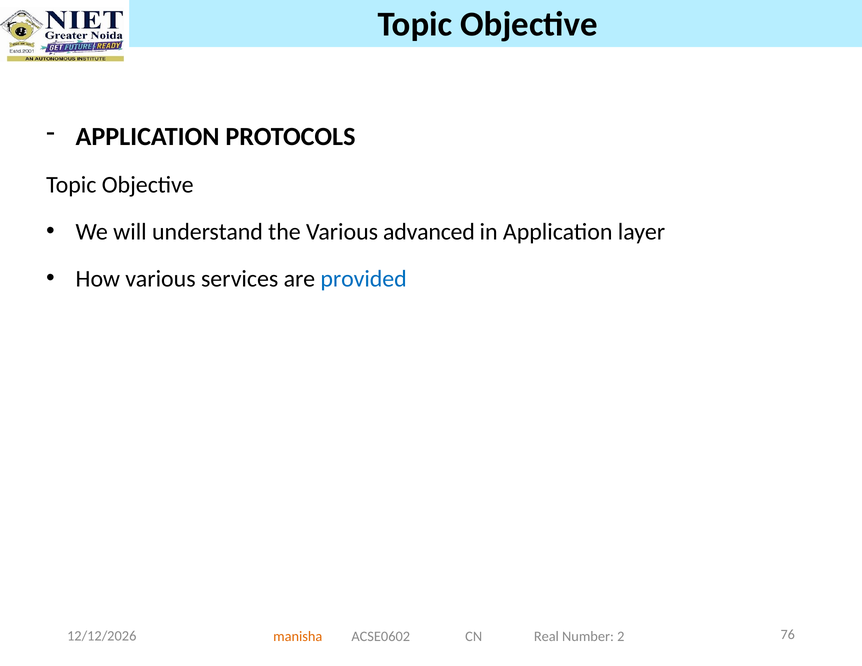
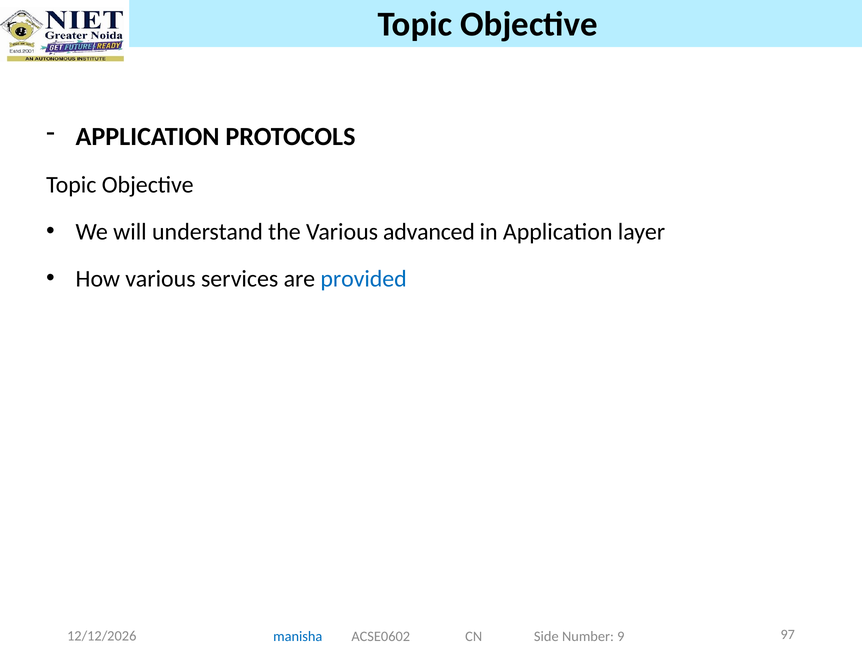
76: 76 -> 97
manisha colour: orange -> blue
Real: Real -> Side
2: 2 -> 9
